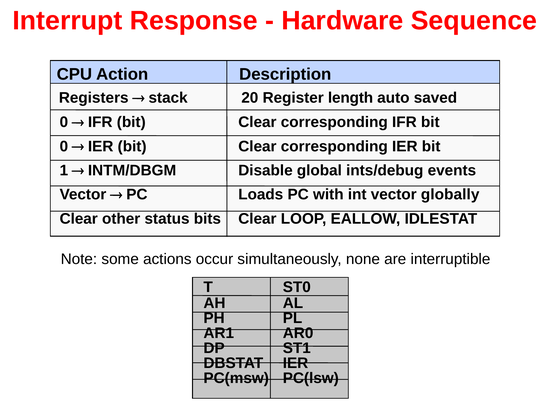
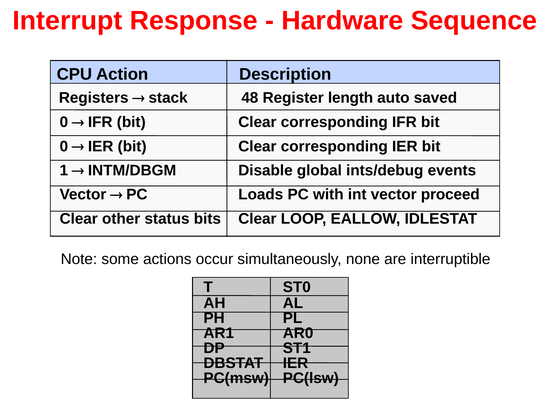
20: 20 -> 48
globally: globally -> proceed
